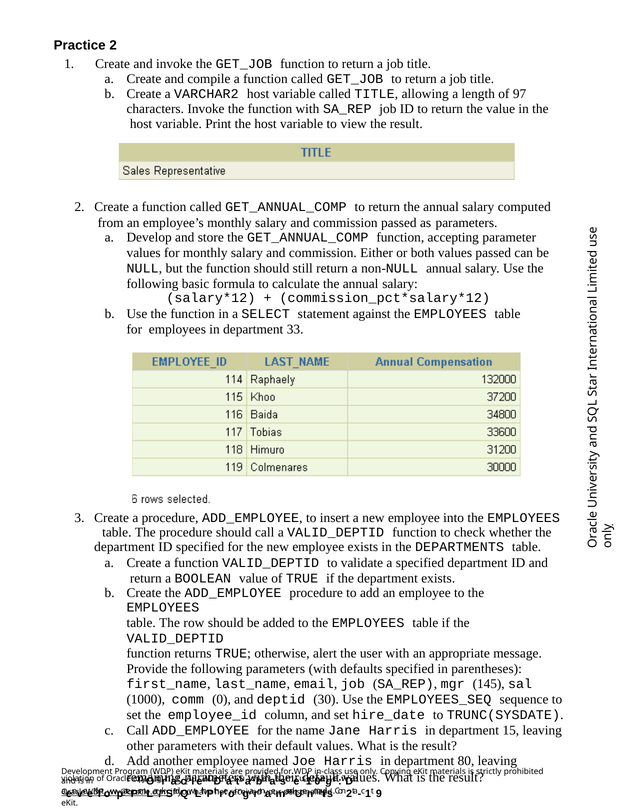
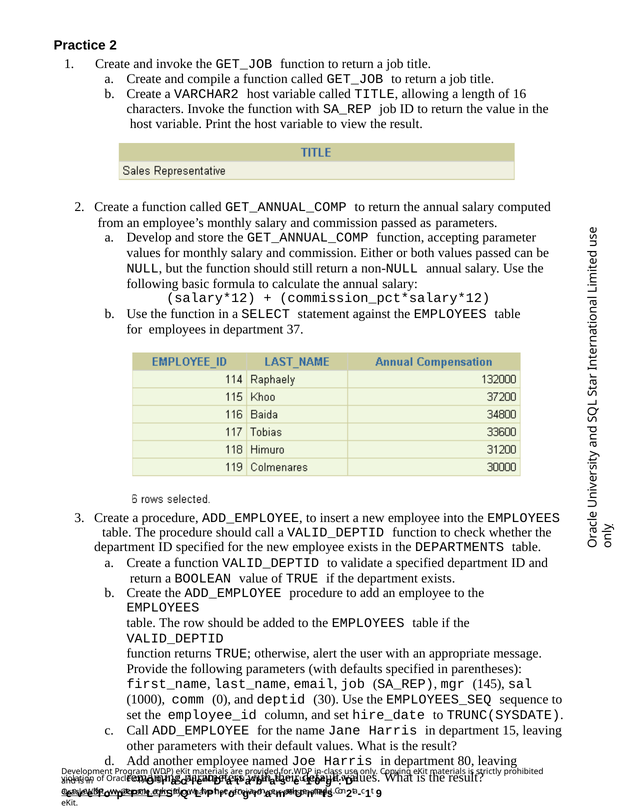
97: 97 -> 16
33: 33 -> 37
